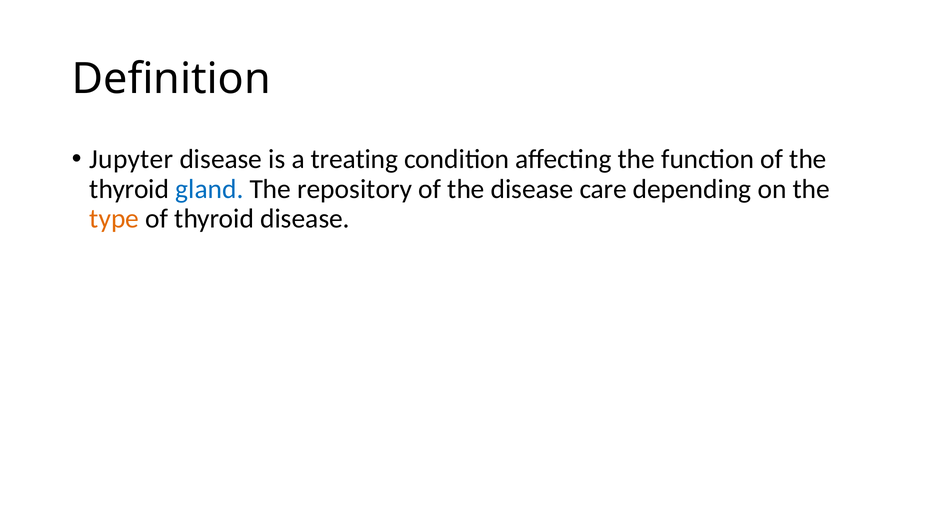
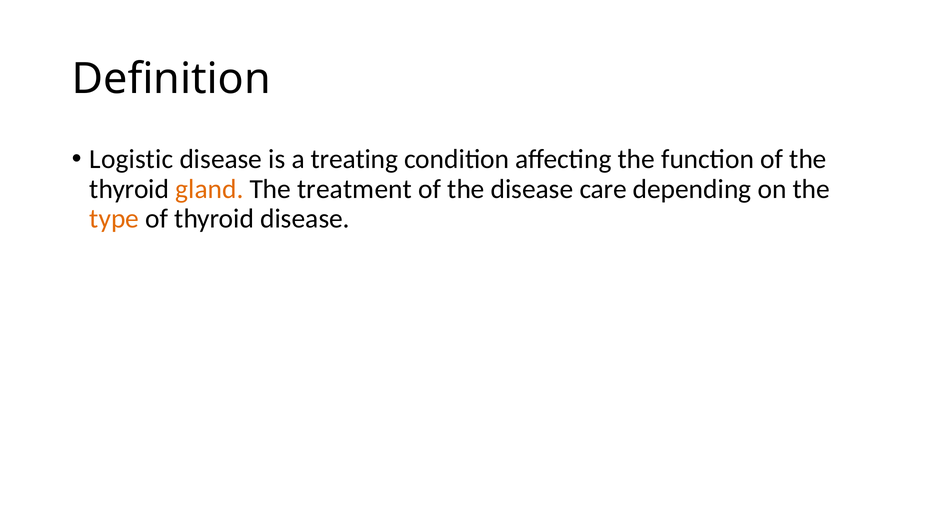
Jupyter: Jupyter -> Logistic
gland colour: blue -> orange
repository: repository -> treatment
